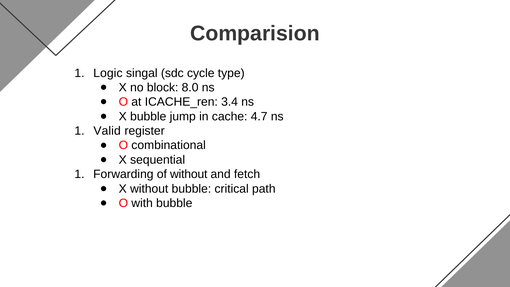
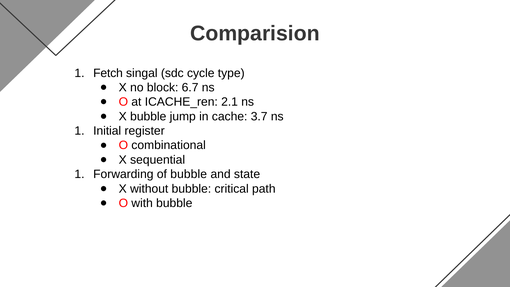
Logic: Logic -> Fetch
8.0: 8.0 -> 6.7
3.4: 3.4 -> 2.1
4.7: 4.7 -> 3.7
Valid: Valid -> Initial
of without: without -> bubble
fetch: fetch -> state
